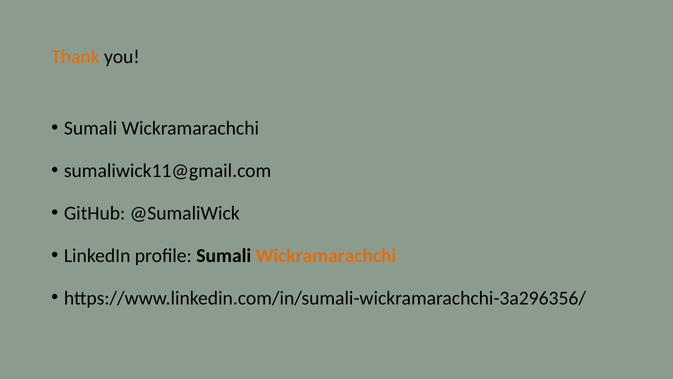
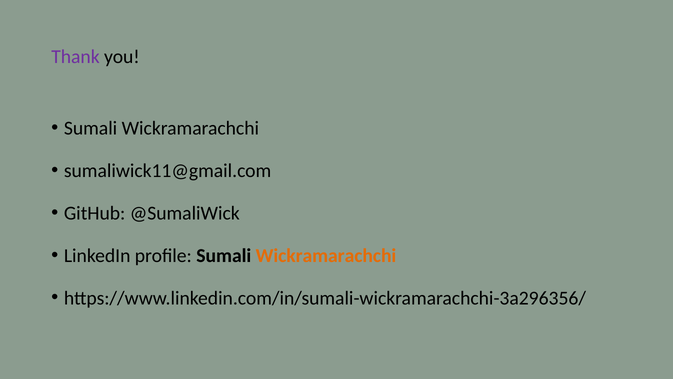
Thank colour: orange -> purple
